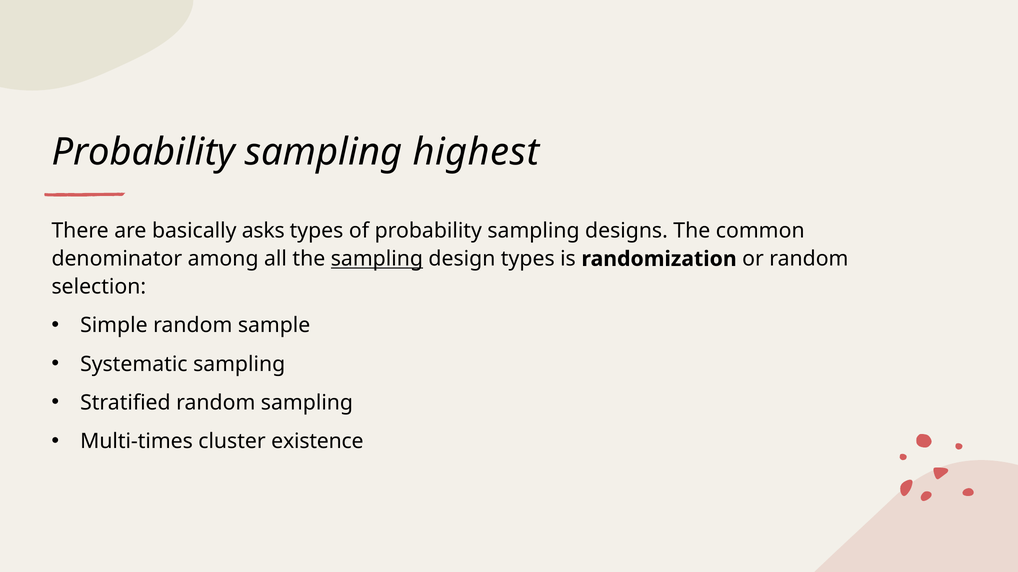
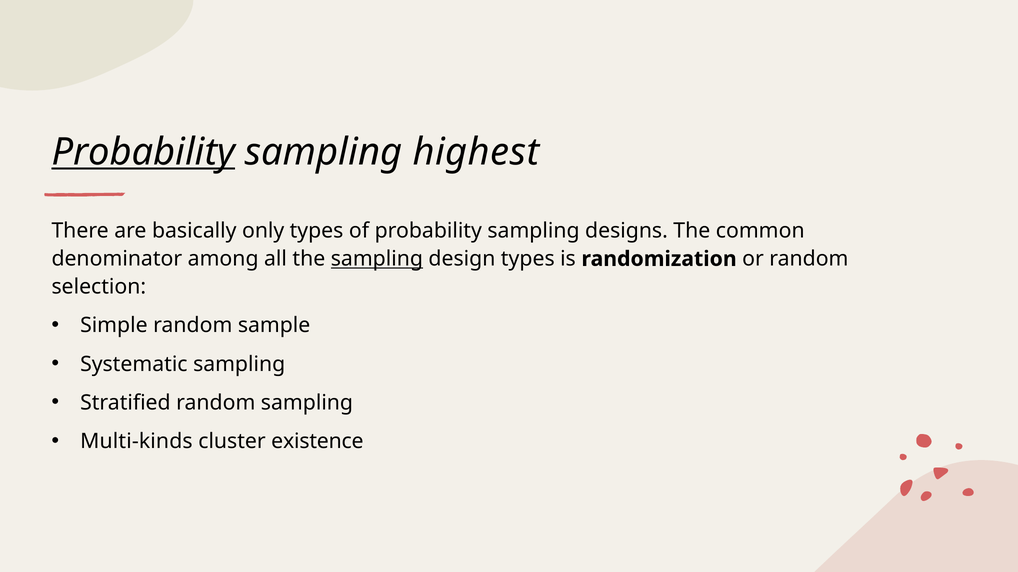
Probability at (143, 152) underline: none -> present
asks: asks -> only
Multi-times: Multi-times -> Multi-kinds
